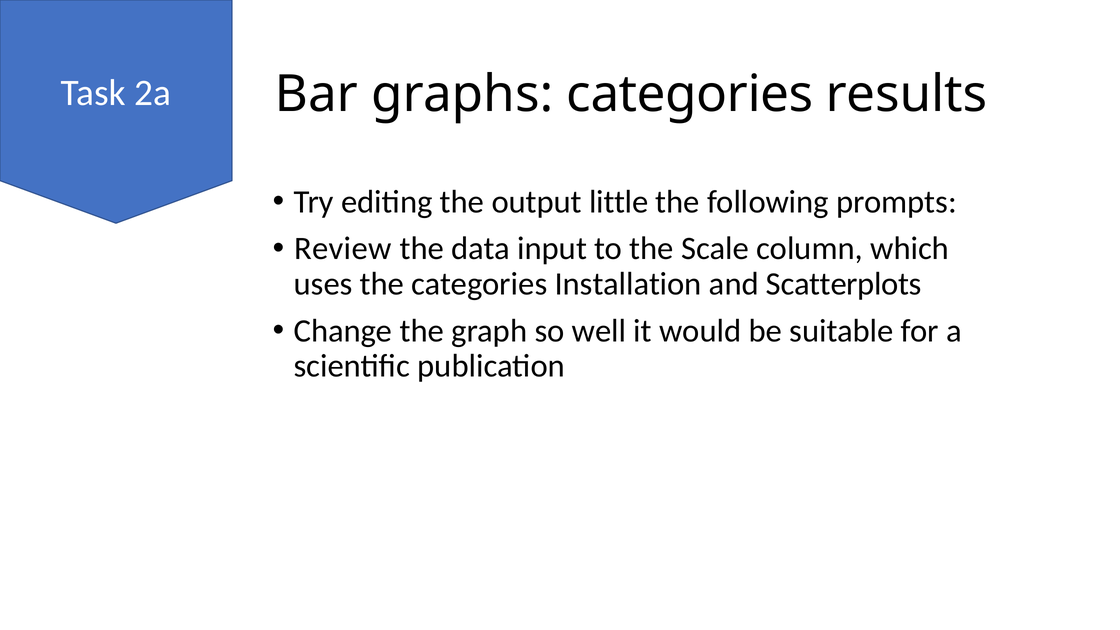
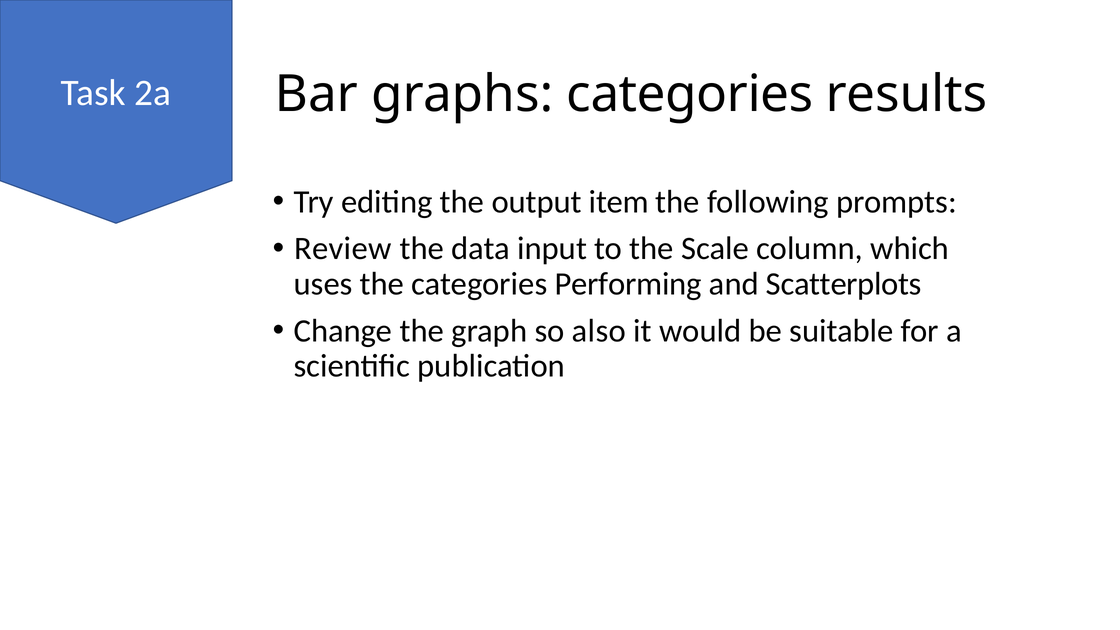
little: little -> item
Installation: Installation -> Performing
well: well -> also
